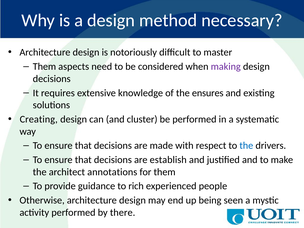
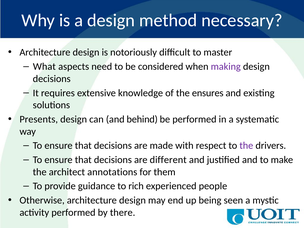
Them at (44, 67): Them -> What
Creating: Creating -> Presents
cluster: cluster -> behind
the at (246, 146) colour: blue -> purple
establish: establish -> different
